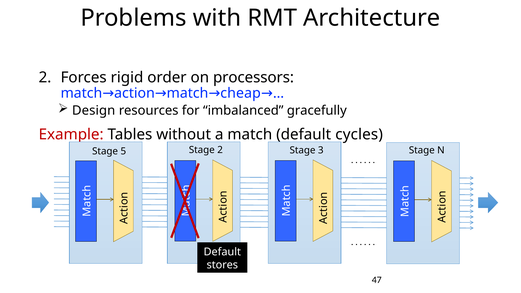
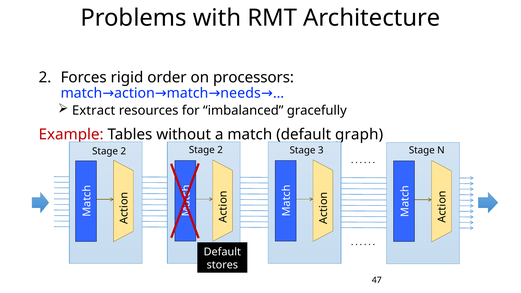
cheap: cheap -> needs
Design: Design -> Extract
cycles: cycles -> graph
5 at (123, 151): 5 -> 2
